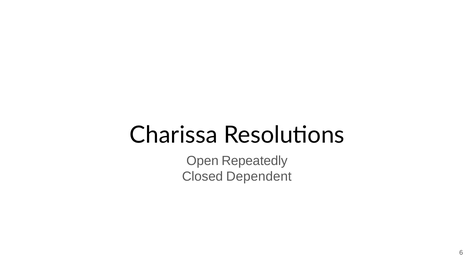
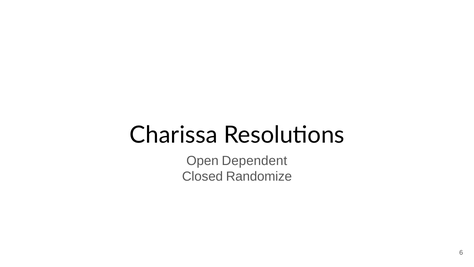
Repeatedly: Repeatedly -> Dependent
Dependent: Dependent -> Randomize
